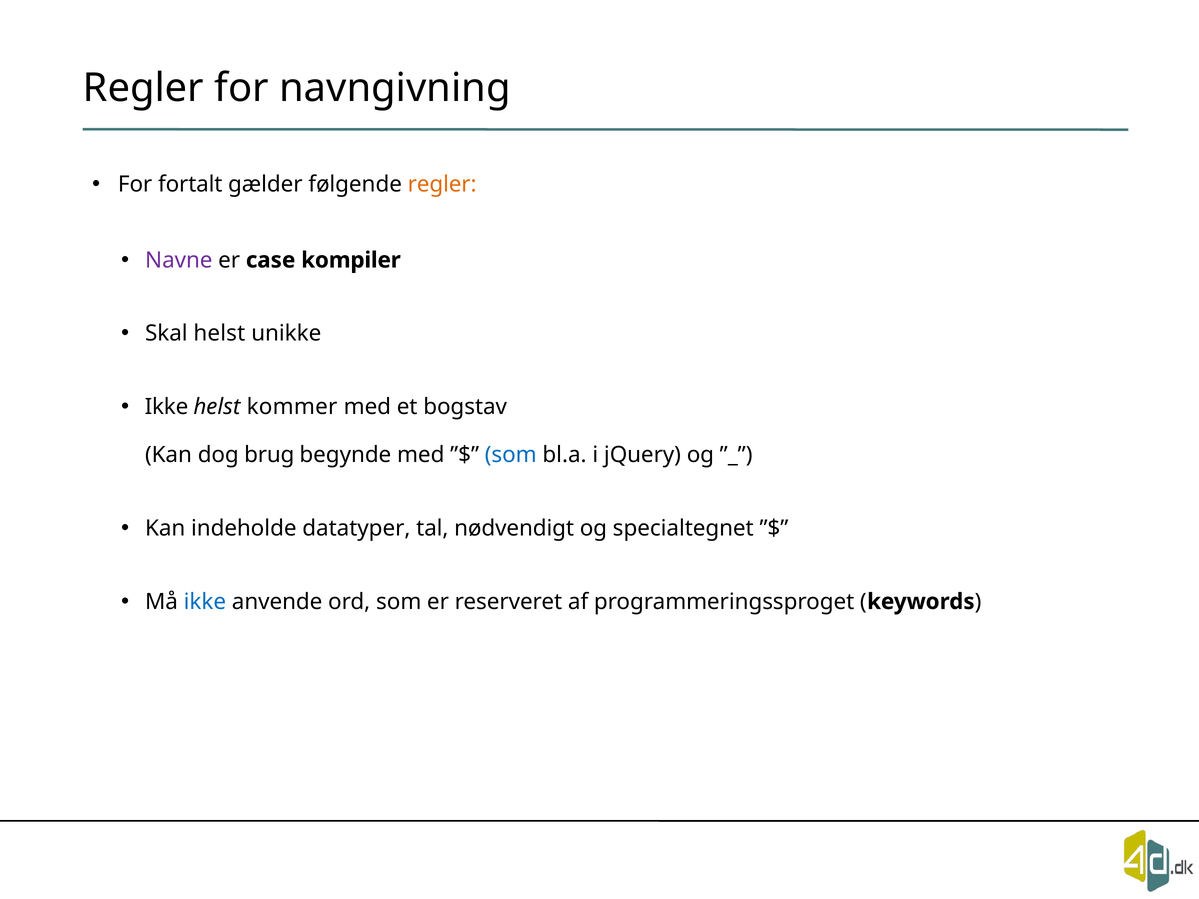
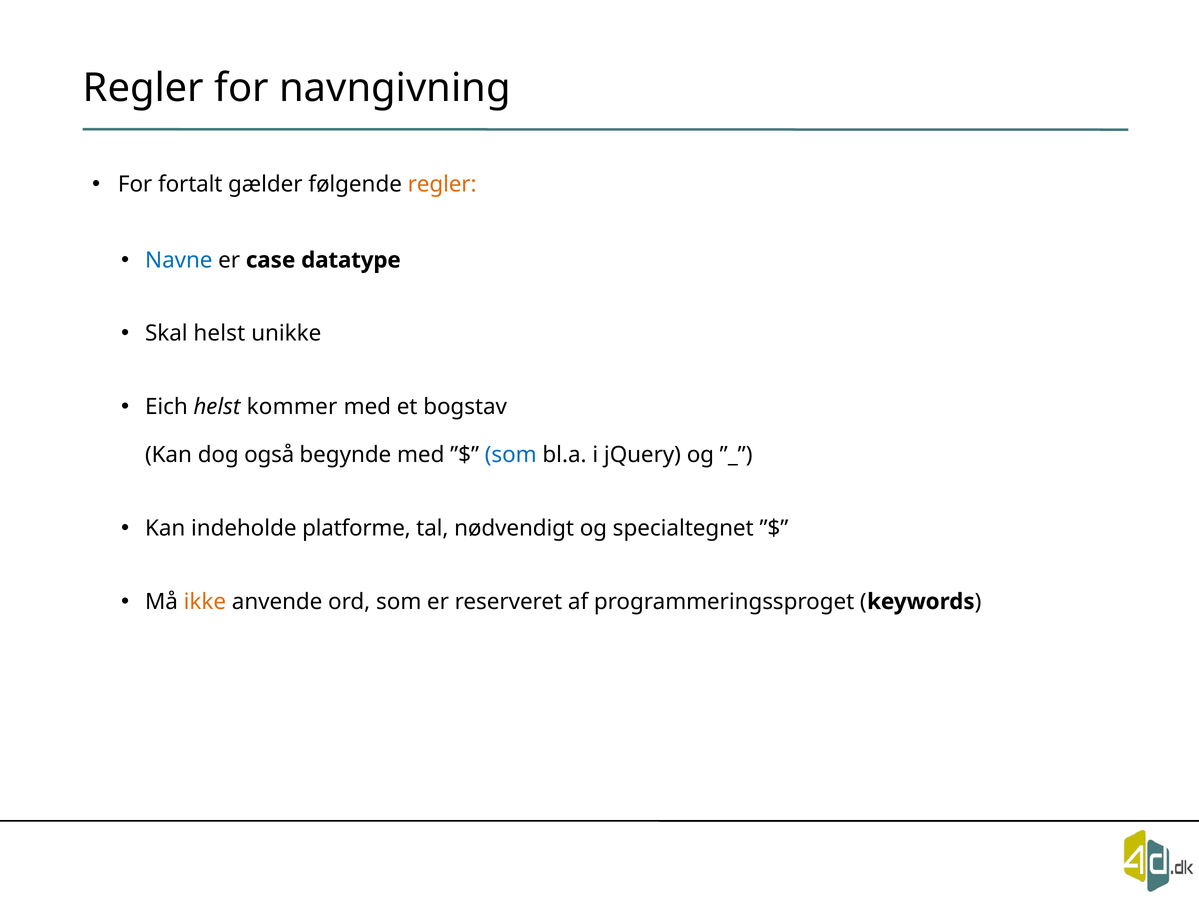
Navne colour: purple -> blue
kompiler: kompiler -> datatype
Ikke at (166, 407): Ikke -> Eich
brug: brug -> også
datatyper: datatyper -> platforme
ikke at (205, 602) colour: blue -> orange
